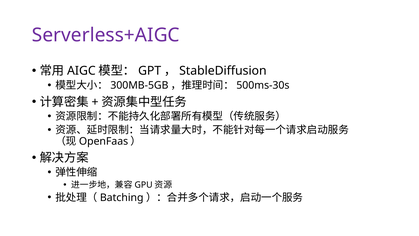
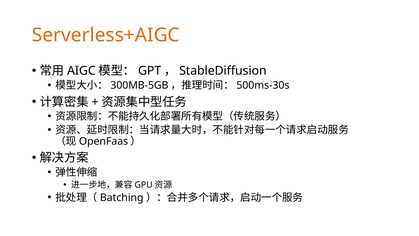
Serverless+AIGC colour: purple -> orange
